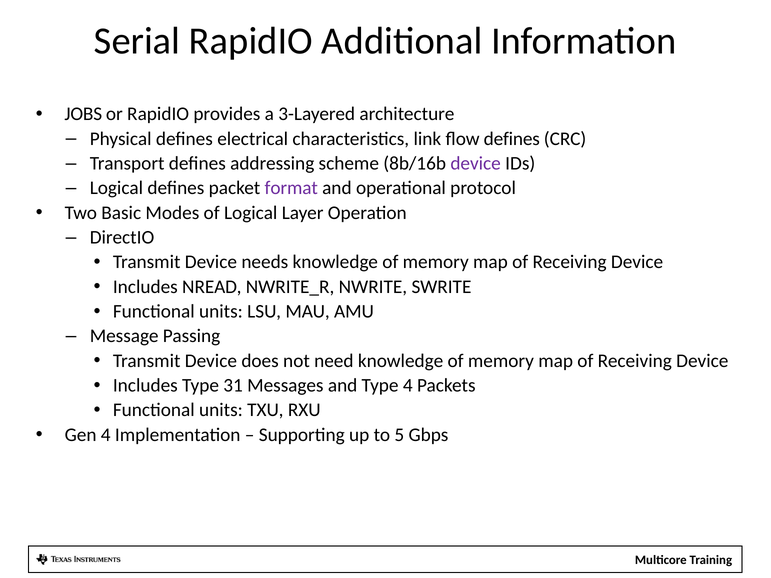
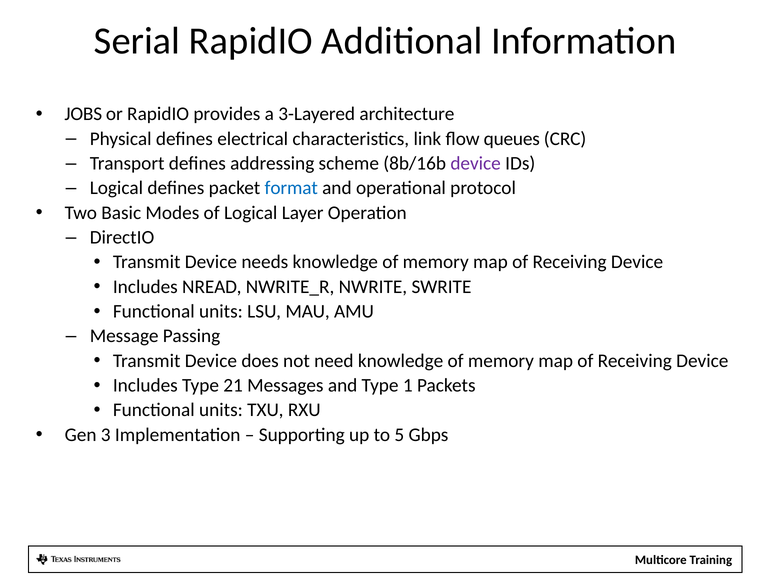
flow defines: defines -> queues
format colour: purple -> blue
31: 31 -> 21
Type 4: 4 -> 1
Gen 4: 4 -> 3
